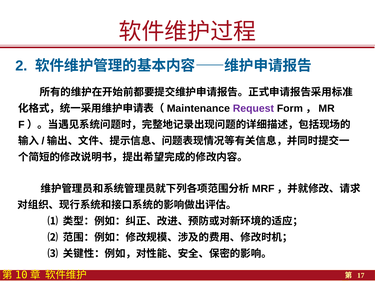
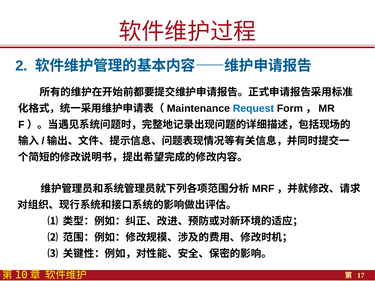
Request colour: purple -> blue
